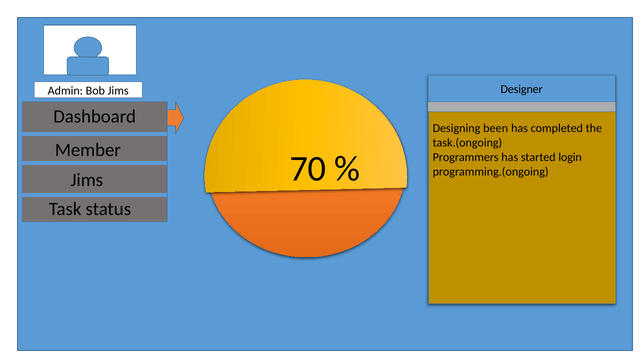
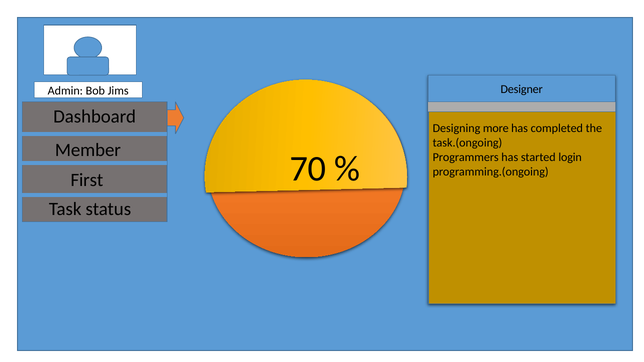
been: been -> more
Jims at (87, 180): Jims -> First
